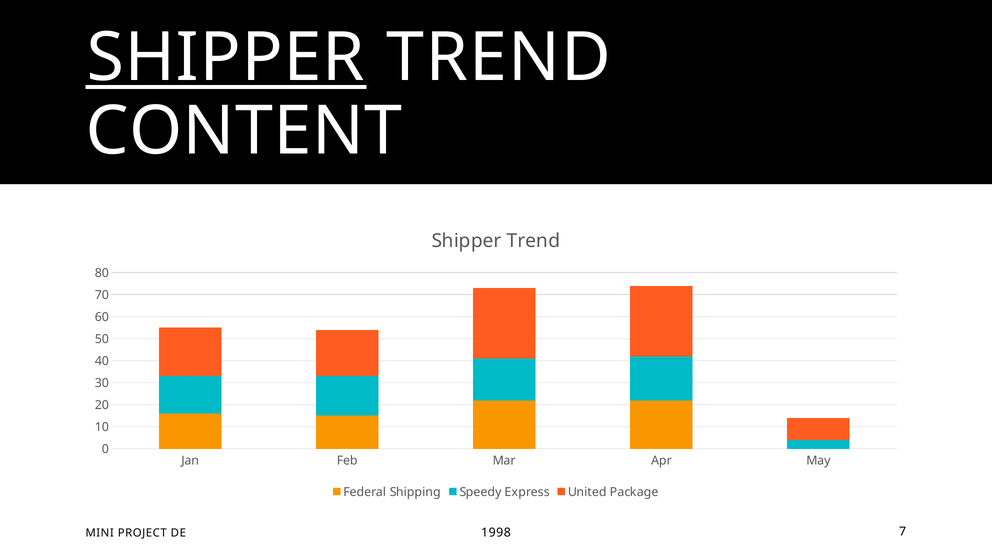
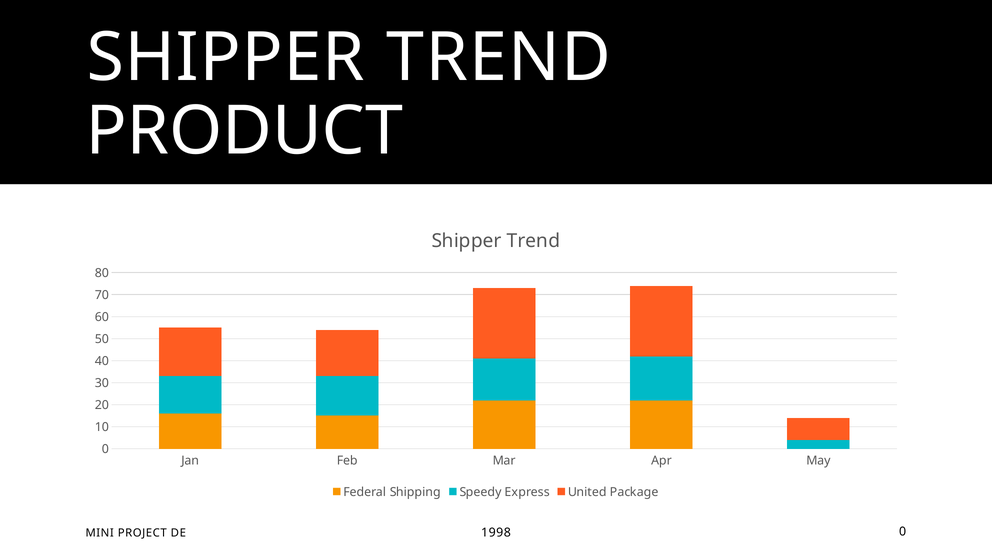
SHIPPER at (226, 58) underline: present -> none
CONTENT: CONTENT -> PRODUCT
1998 7: 7 -> 0
